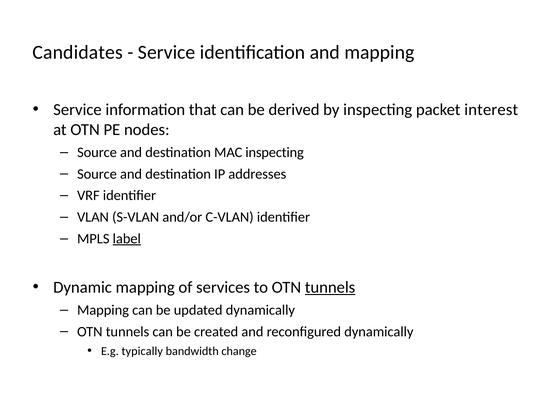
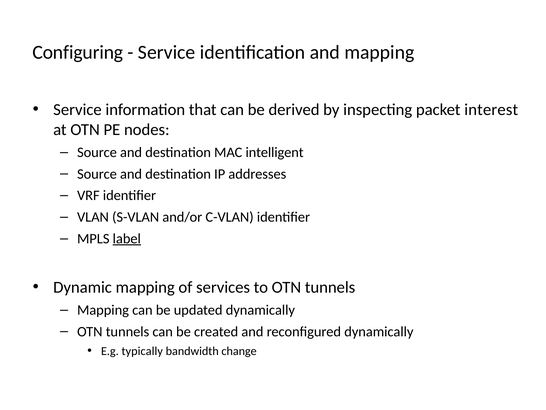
Candidates: Candidates -> Configuring
MAC inspecting: inspecting -> intelligent
tunnels at (330, 287) underline: present -> none
